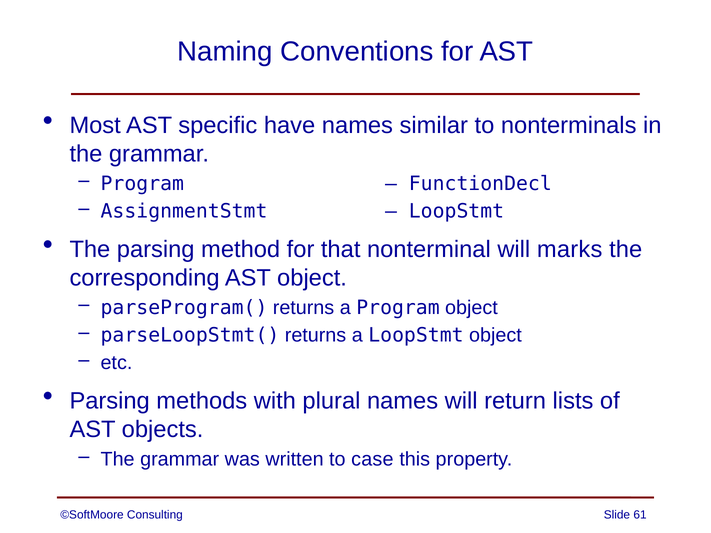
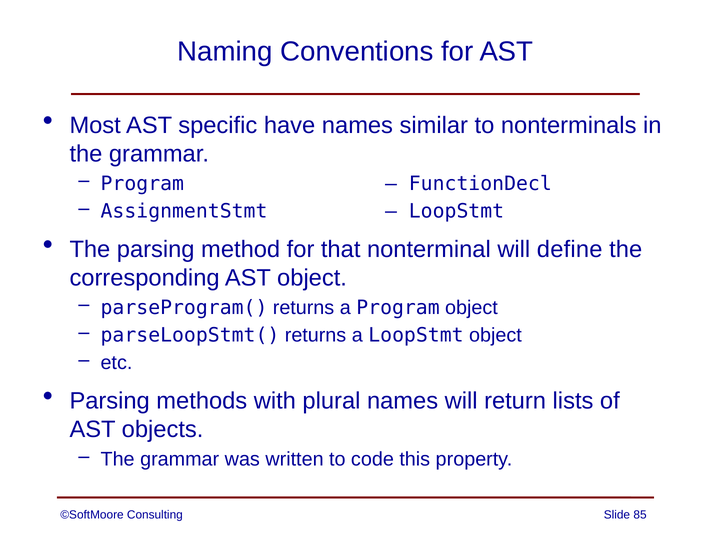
marks: marks -> define
case: case -> code
61: 61 -> 85
